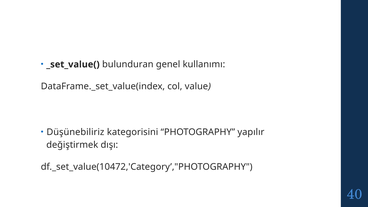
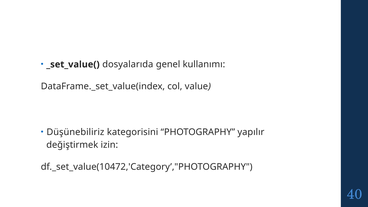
bulunduran: bulunduran -> dosyalarıda
dışı: dışı -> izin
